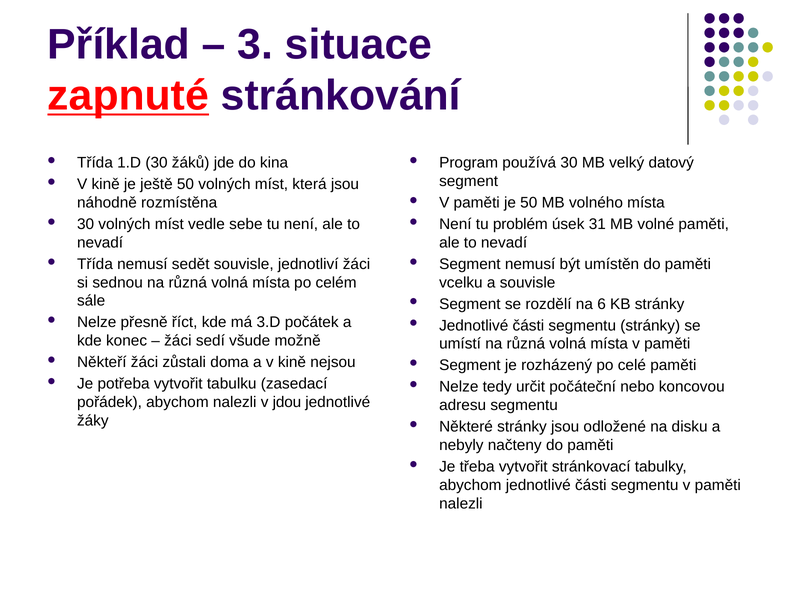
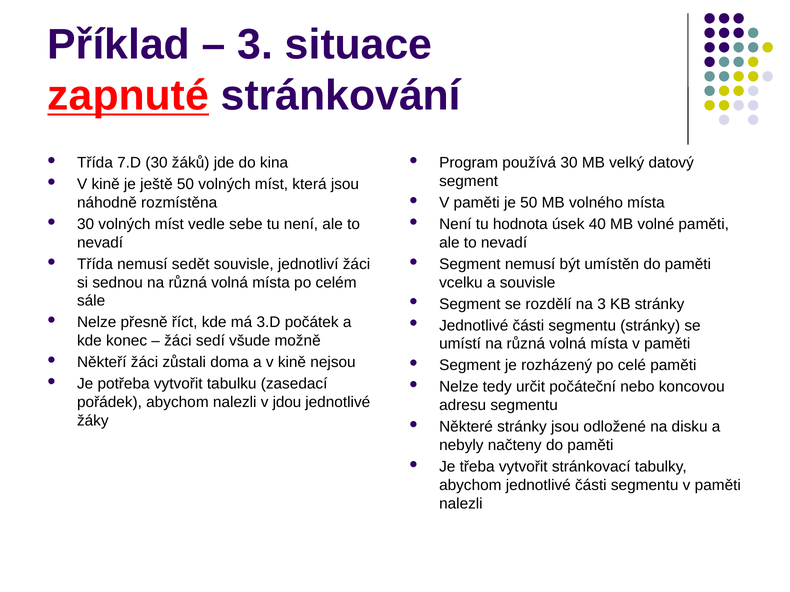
1.D: 1.D -> 7.D
problém: problém -> hodnota
31: 31 -> 40
na 6: 6 -> 3
